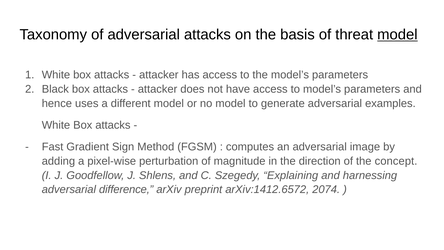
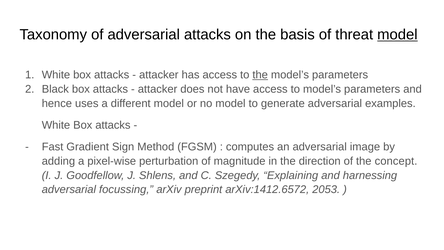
the at (260, 75) underline: none -> present
difference: difference -> focussing
2074: 2074 -> 2053
